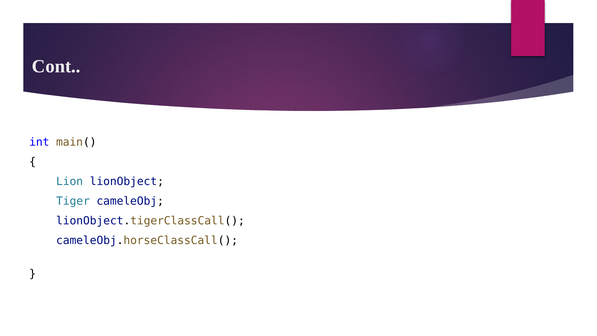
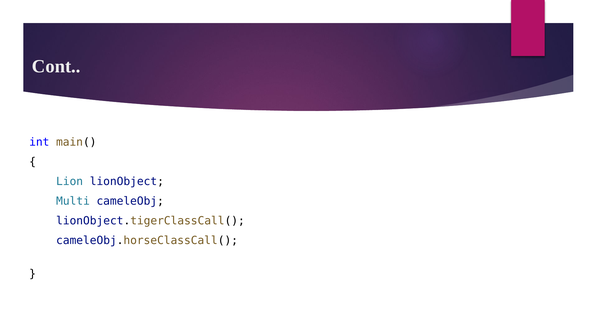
Tiger: Tiger -> Multi
